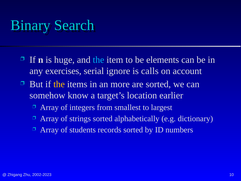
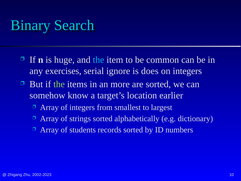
elements: elements -> common
calls: calls -> does
on account: account -> integers
the at (59, 84) colour: yellow -> light green
